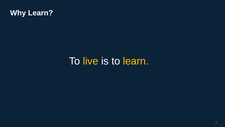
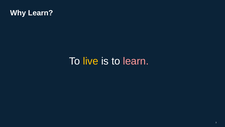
learn at (136, 61) colour: yellow -> pink
